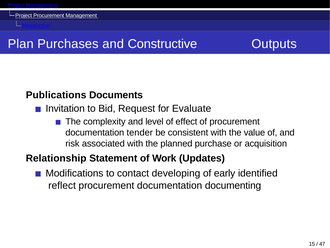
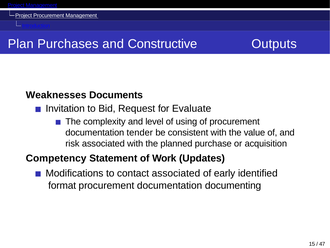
Publications: Publications -> Weaknesses
effect: effect -> using
Relationship: Relationship -> Competency
contact developing: developing -> associated
reflect: reflect -> format
